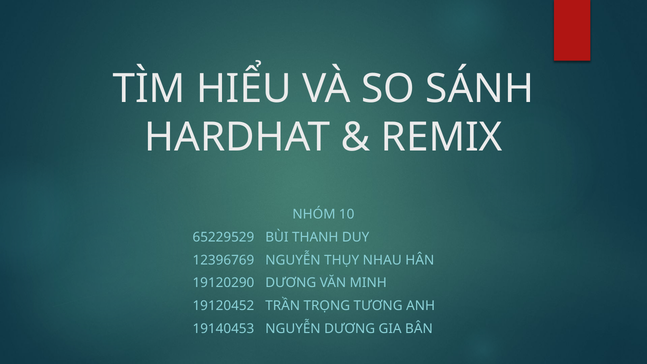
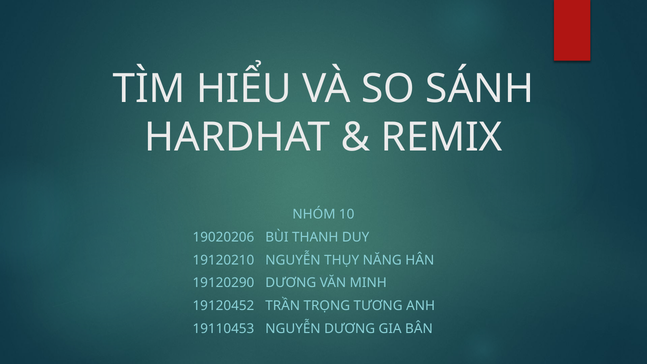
65229529: 65229529 -> 19020206
12396769: 12396769 -> 19120210
NHAU: NHAU -> NĂNG
19140453: 19140453 -> 19110453
